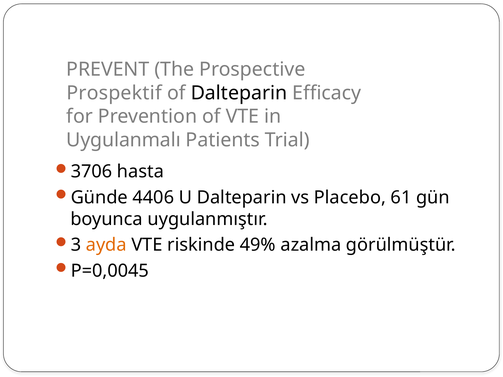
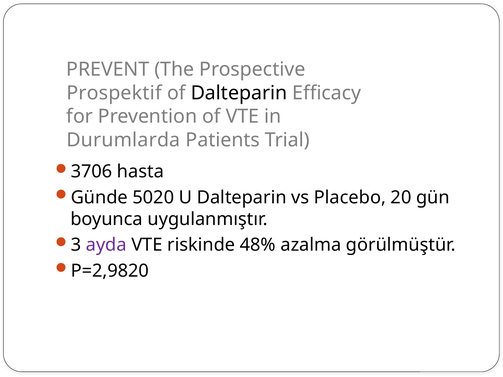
Uygulanmalı: Uygulanmalı -> Durumlarda
4406: 4406 -> 5020
61: 61 -> 20
ayda colour: orange -> purple
49%: 49% -> 48%
P=0,0045: P=0,0045 -> P=2,9820
